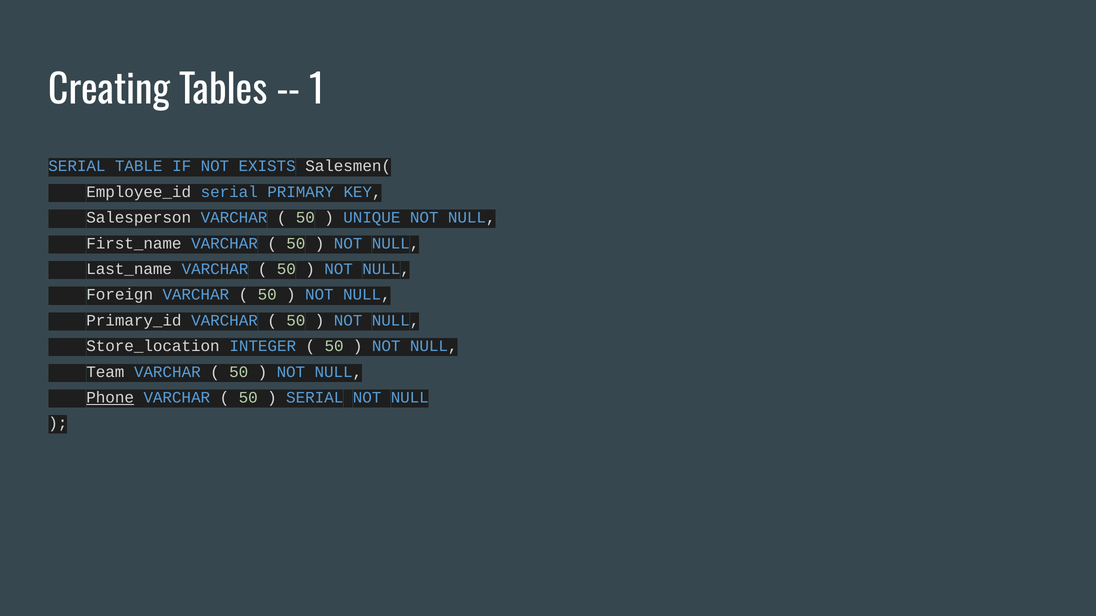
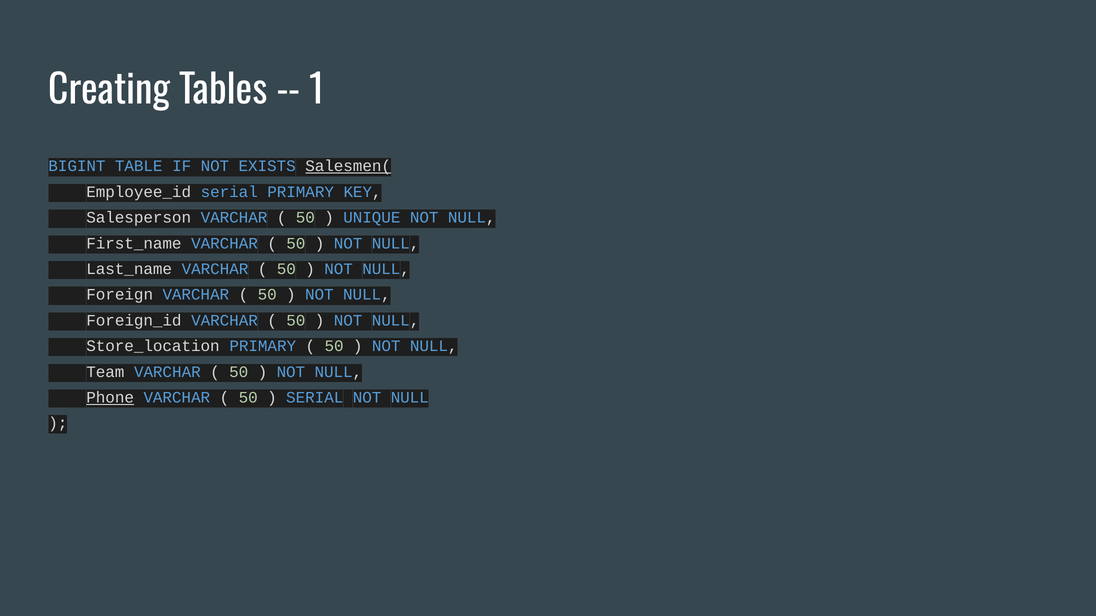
SERIAL at (77, 166): SERIAL -> BIGINT
Salesmen( underline: none -> present
Primary_id: Primary_id -> Foreign_id
Store_location INTEGER: INTEGER -> PRIMARY
